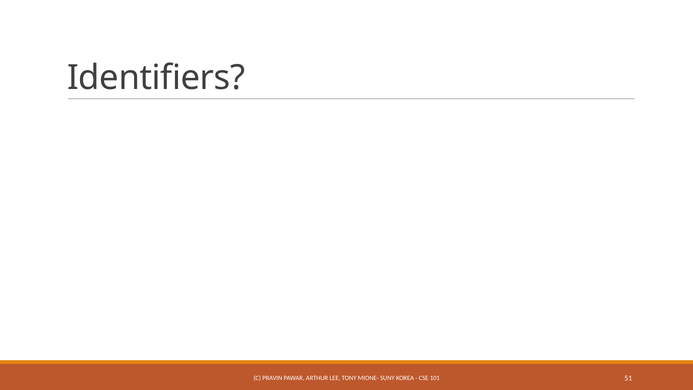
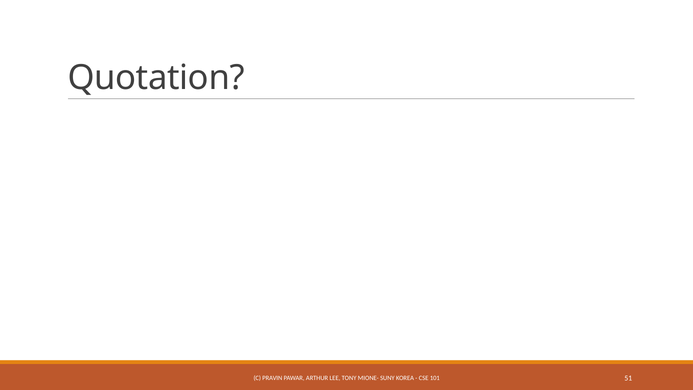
Identifiers: Identifiers -> Quotation
